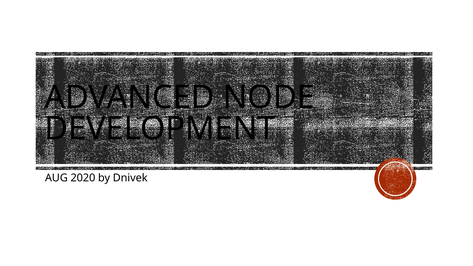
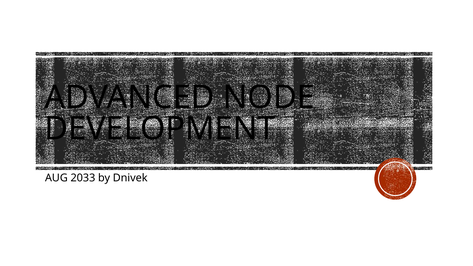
2020: 2020 -> 2033
